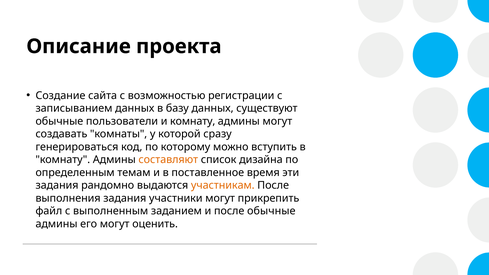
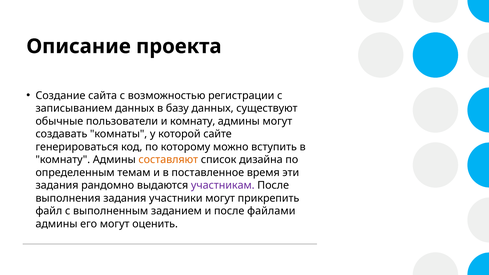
сразу: сразу -> сайте
участникам colour: orange -> purple
после обычные: обычные -> файлами
